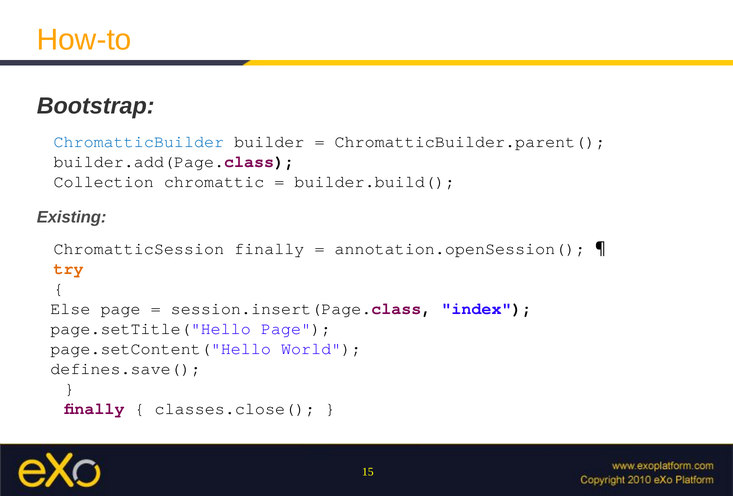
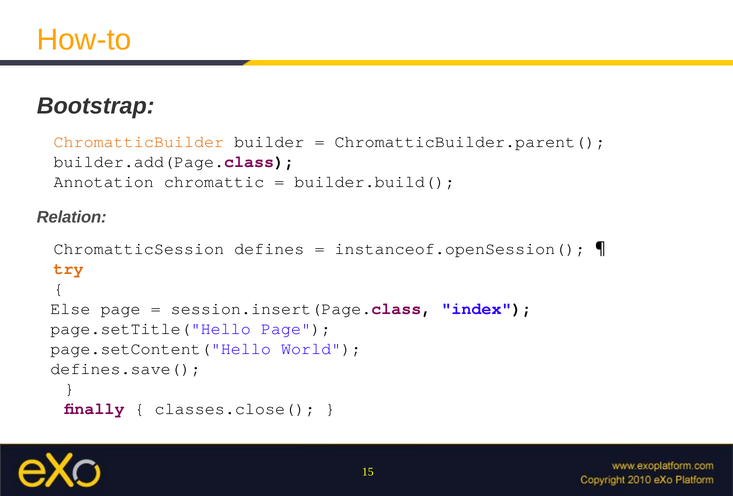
ChromatticBuilder colour: blue -> orange
Collection: Collection -> Annotation
Existing: Existing -> Relation
ChromatticSession finally: finally -> defines
annotation.openSession(: annotation.openSession( -> instanceof.openSession(
